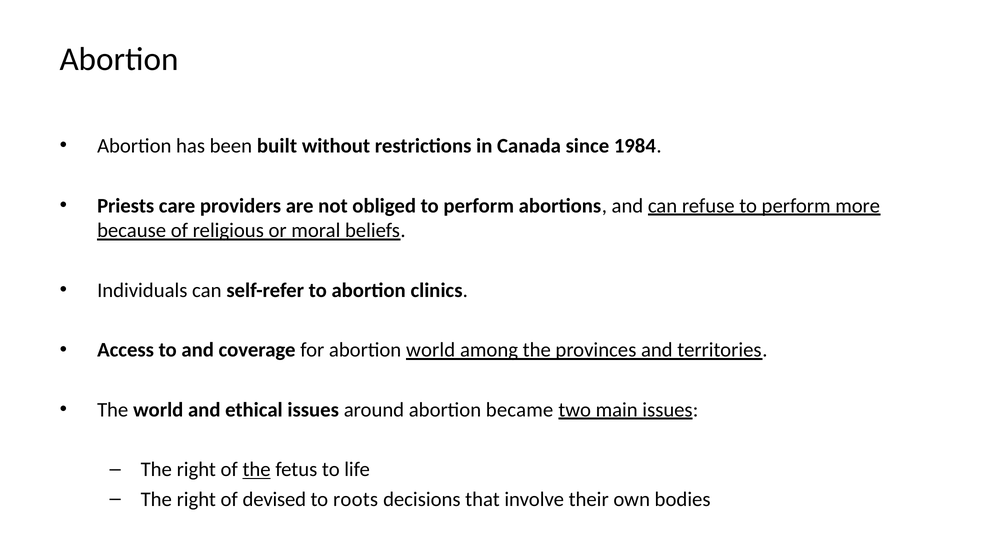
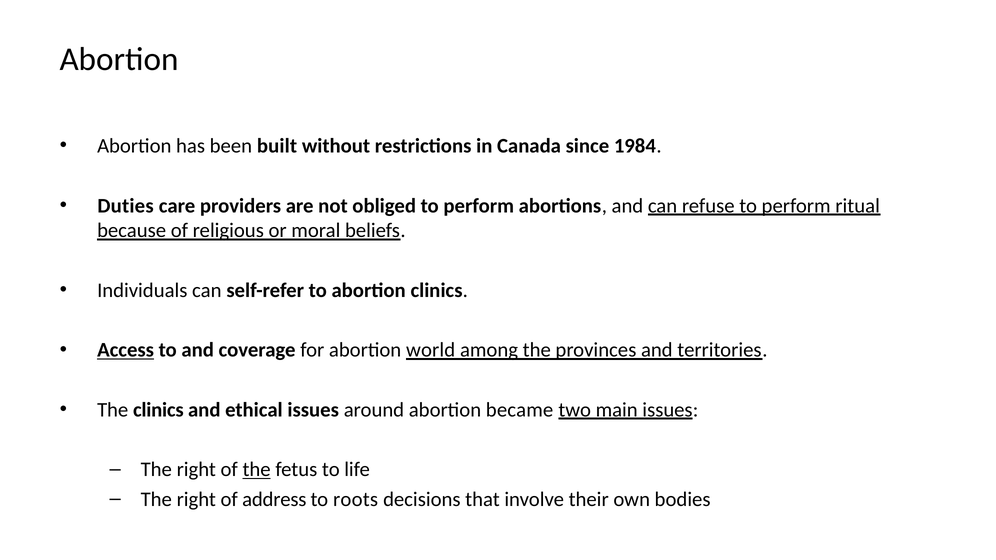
Priests: Priests -> Duties
more: more -> ritual
Access underline: none -> present
The world: world -> clinics
devised: devised -> address
